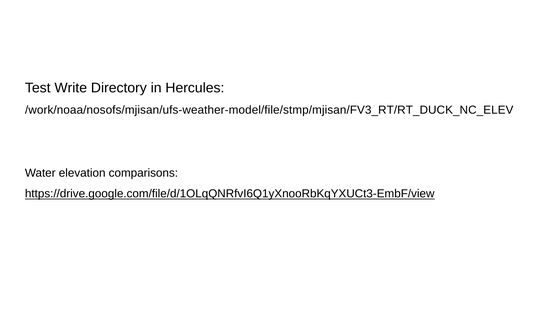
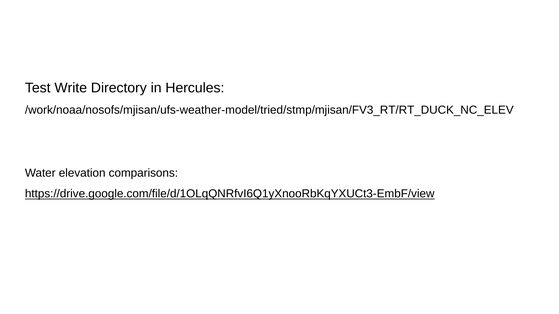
/work/noaa/nosofs/mjisan/ufs-weather-model/file/stmp/mjisan/FV3_RT/RT_DUCK_NC_ELEV: /work/noaa/nosofs/mjisan/ufs-weather-model/file/stmp/mjisan/FV3_RT/RT_DUCK_NC_ELEV -> /work/noaa/nosofs/mjisan/ufs-weather-model/tried/stmp/mjisan/FV3_RT/RT_DUCK_NC_ELEV
